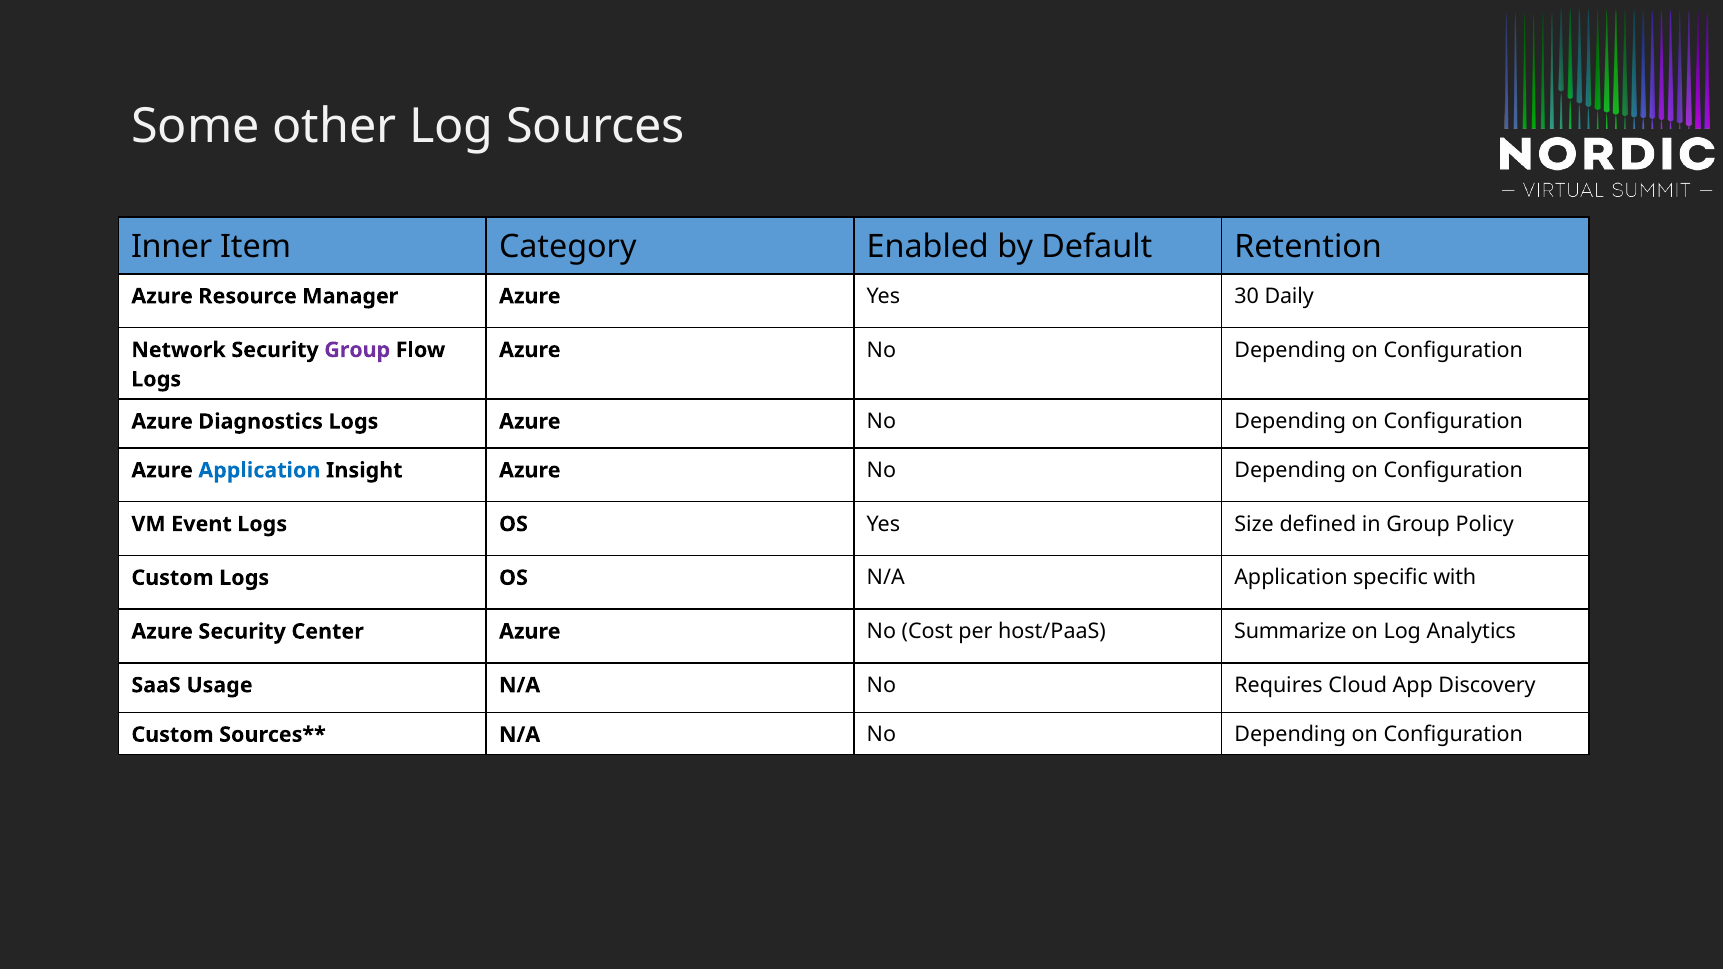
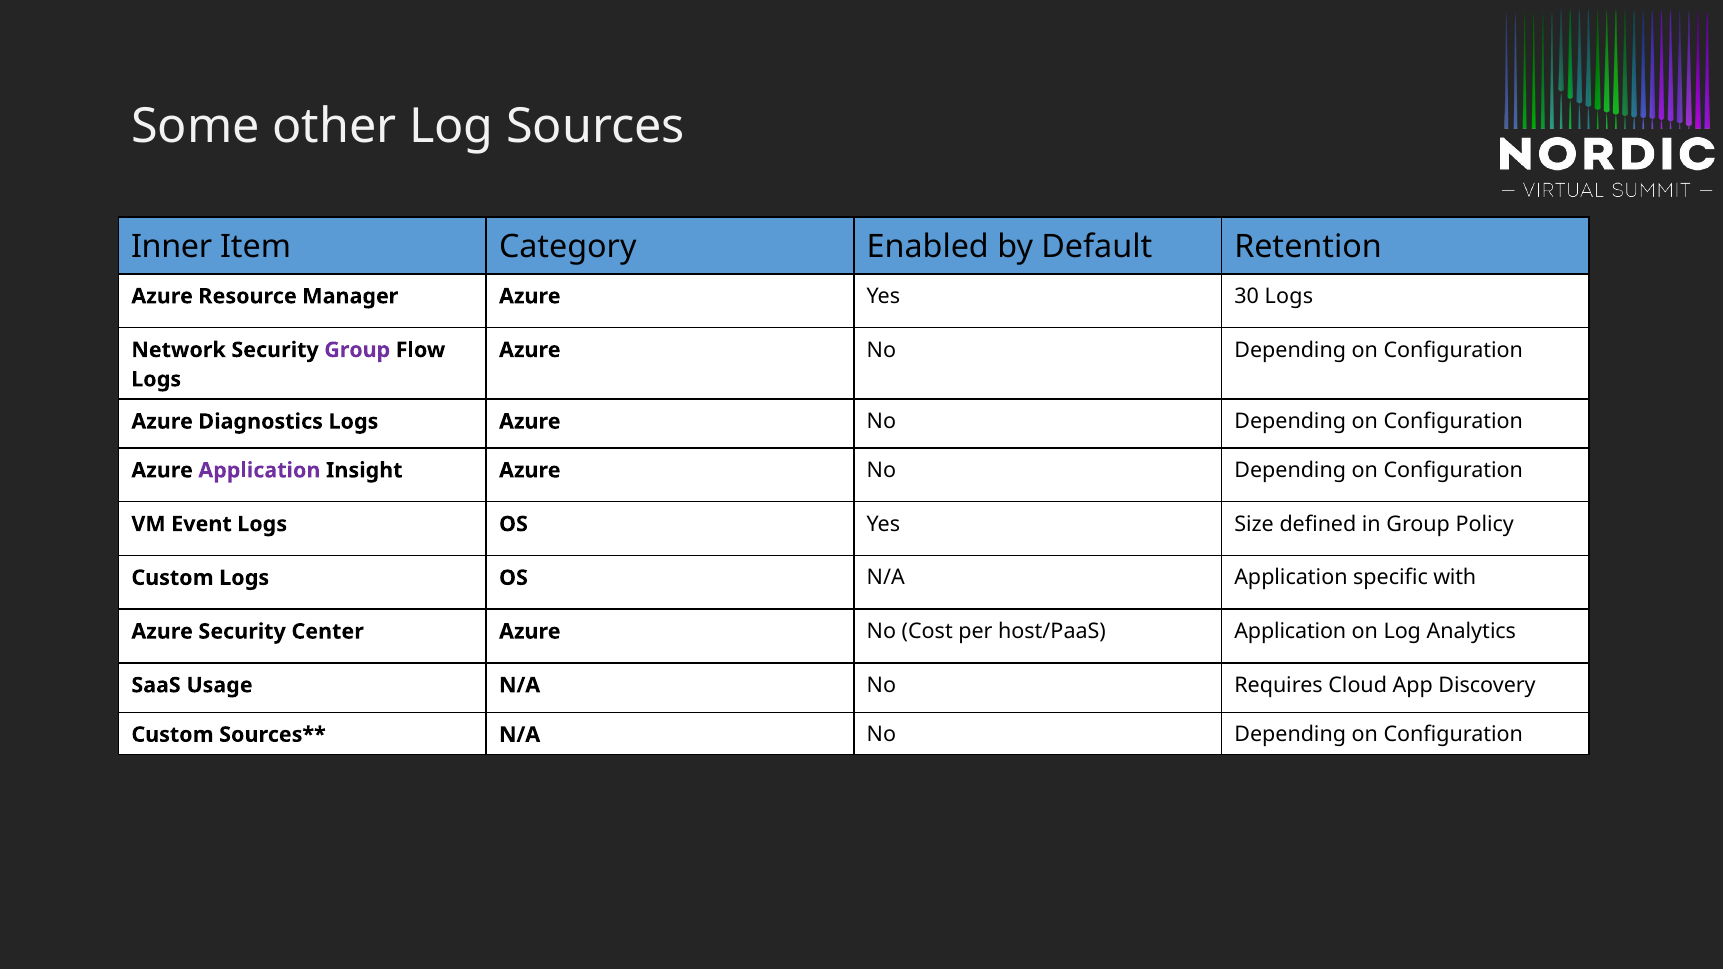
30 Daily: Daily -> Logs
Application at (259, 470) colour: blue -> purple
host/PaaS Summarize: Summarize -> Application
